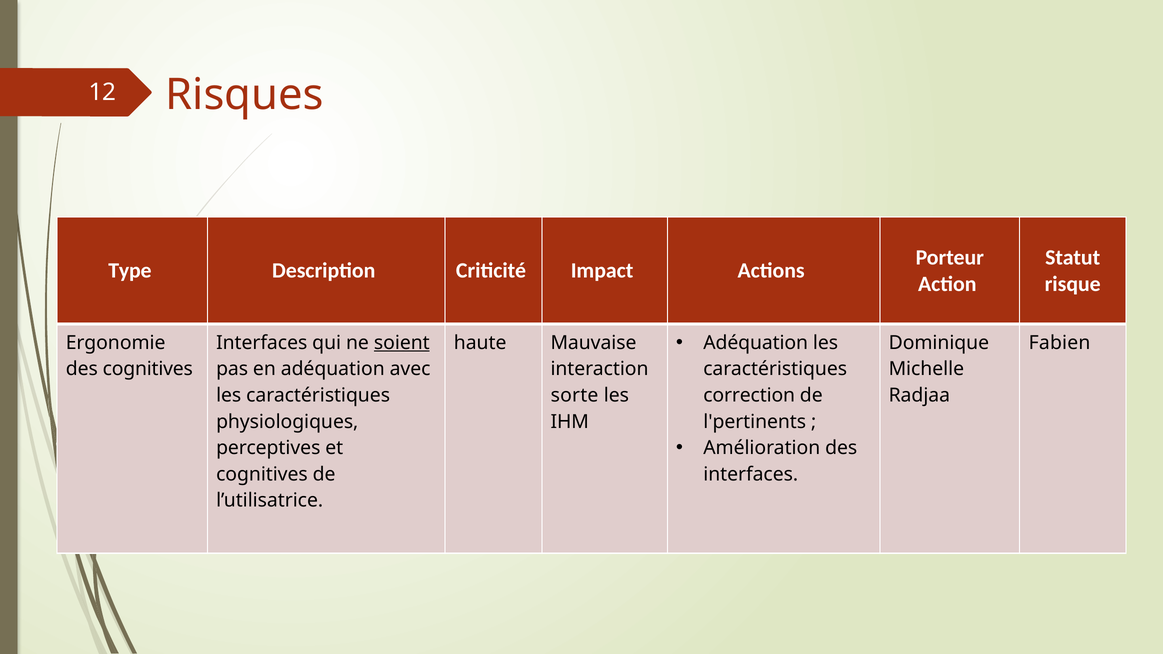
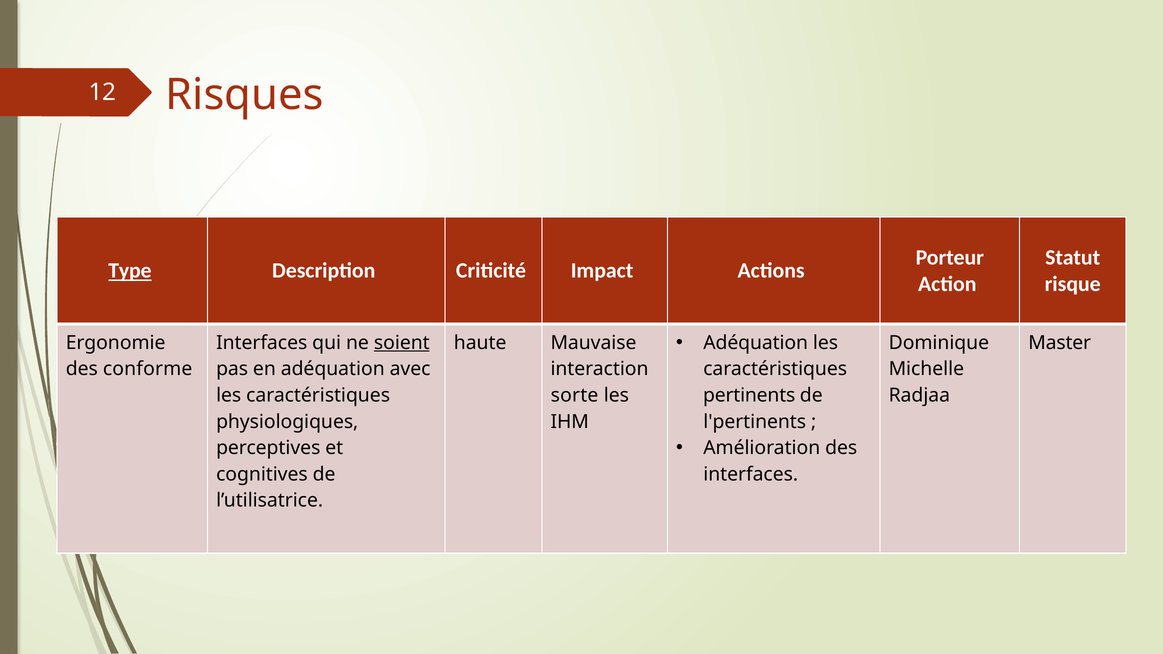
Type underline: none -> present
Fabien: Fabien -> Master
des cognitives: cognitives -> conforme
correction: correction -> pertinents
